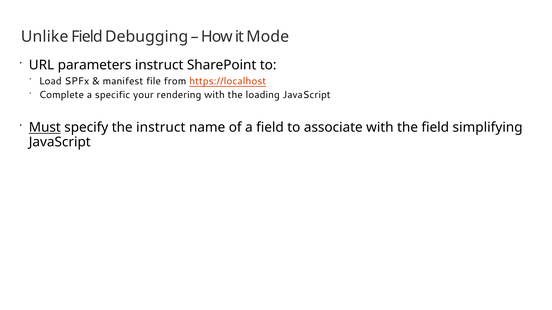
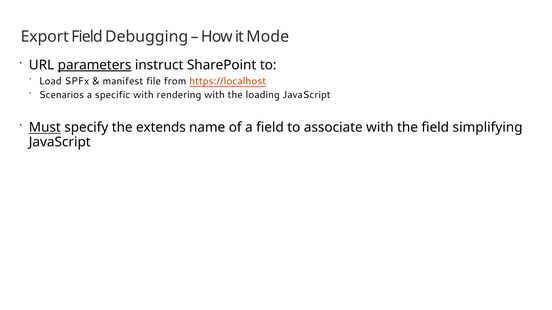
Unlike: Unlike -> Export
parameters underline: none -> present
Complete: Complete -> Scenarios
specific your: your -> with
the instruct: instruct -> extends
